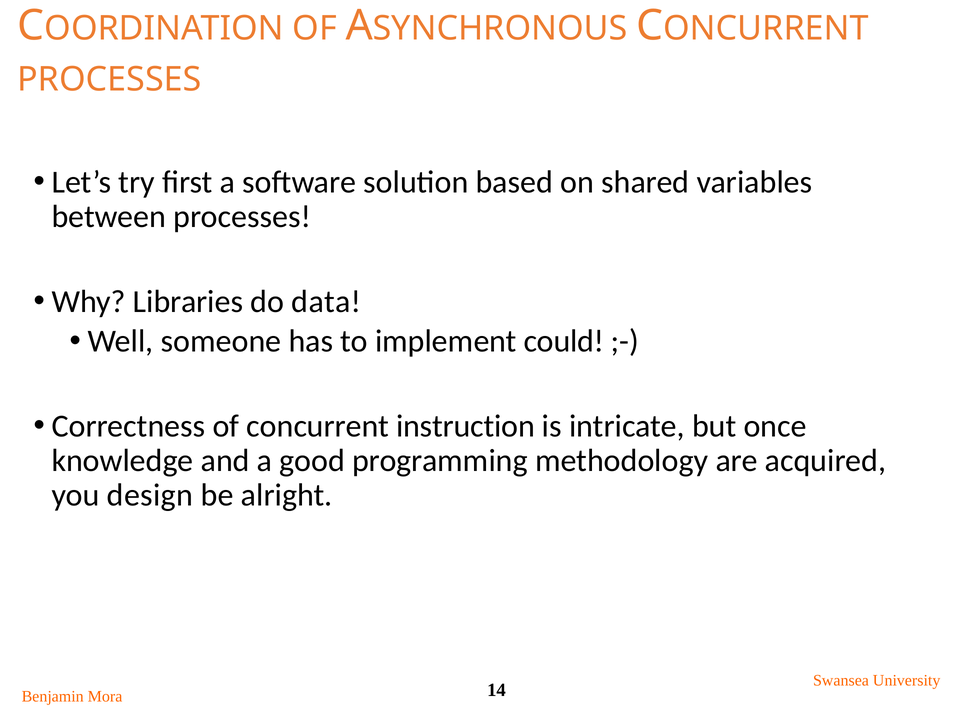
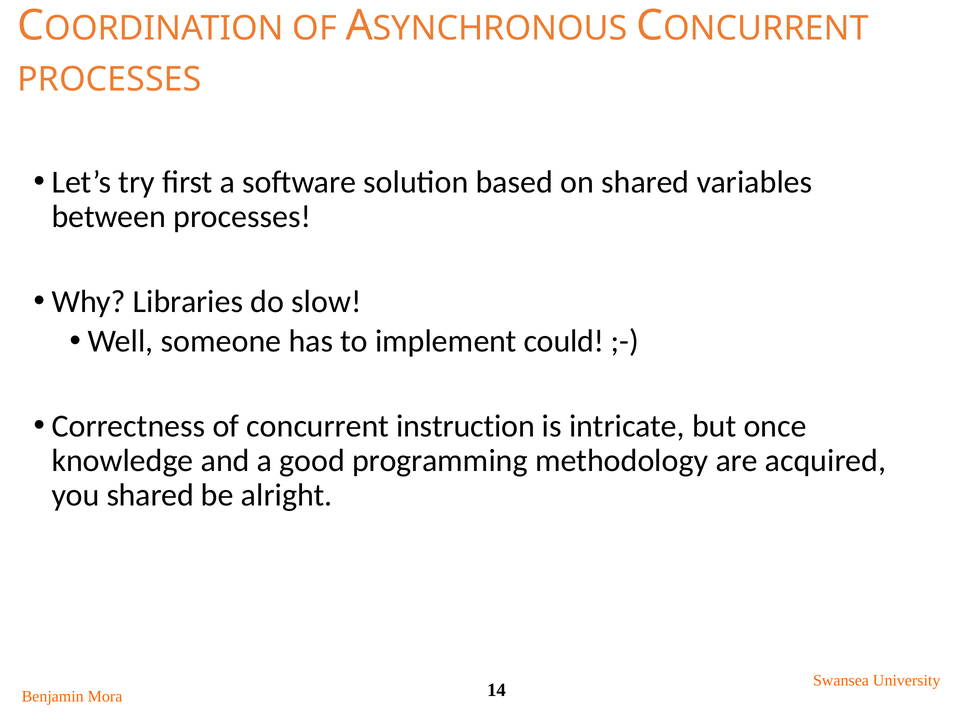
data: data -> slow
you design: design -> shared
